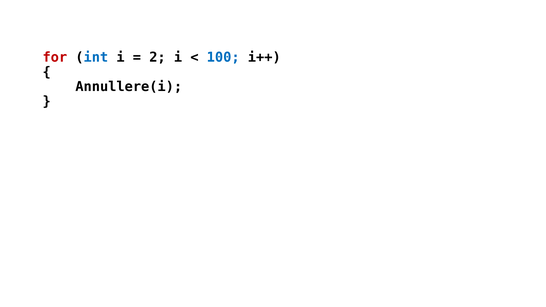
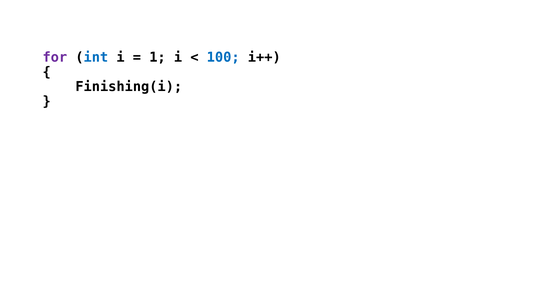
for colour: red -> purple
2: 2 -> 1
Annullere(i: Annullere(i -> Finishing(i
